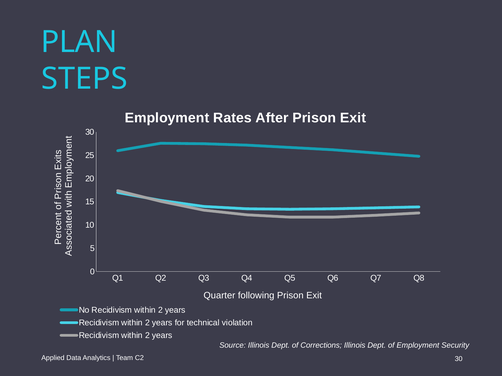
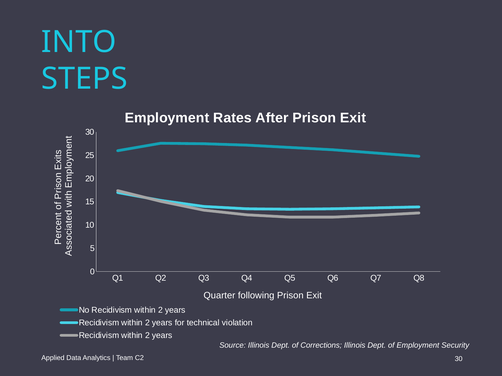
PLAN: PLAN -> INTO
